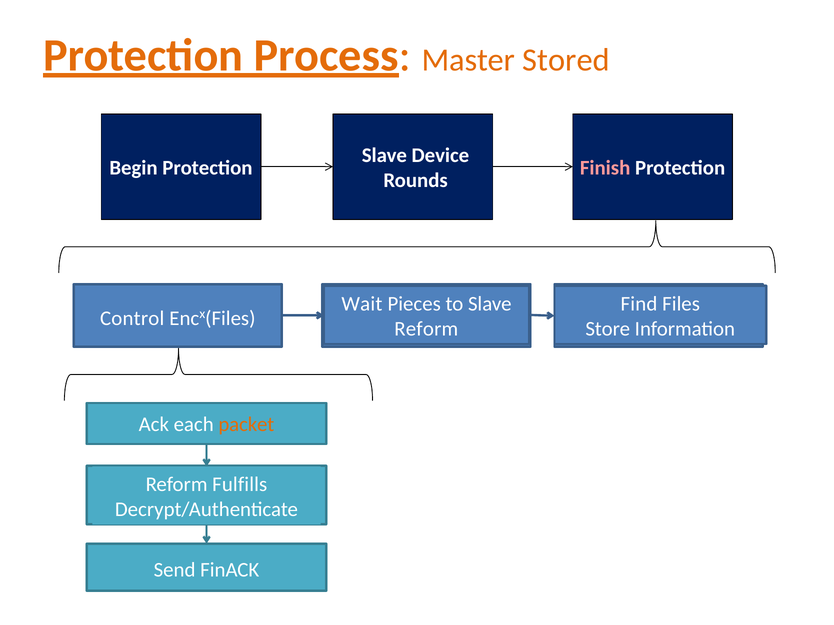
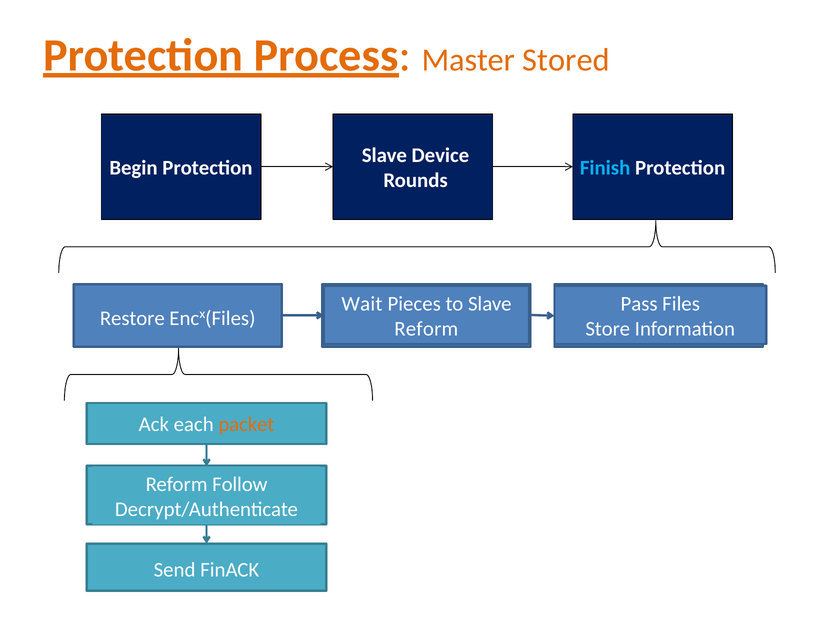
Finish at (605, 168) colour: pink -> light blue
Find: Find -> Pass
Control: Control -> Restore
Fulfills: Fulfills -> Follow
